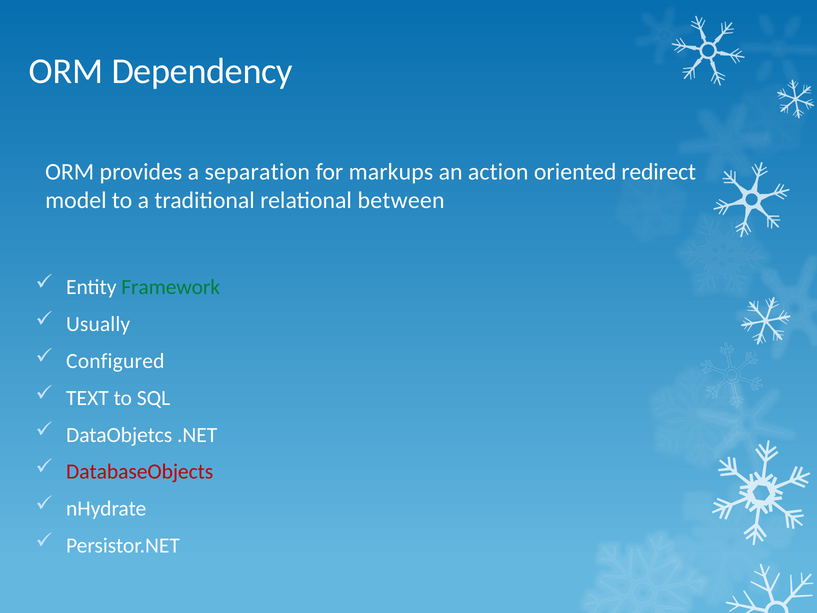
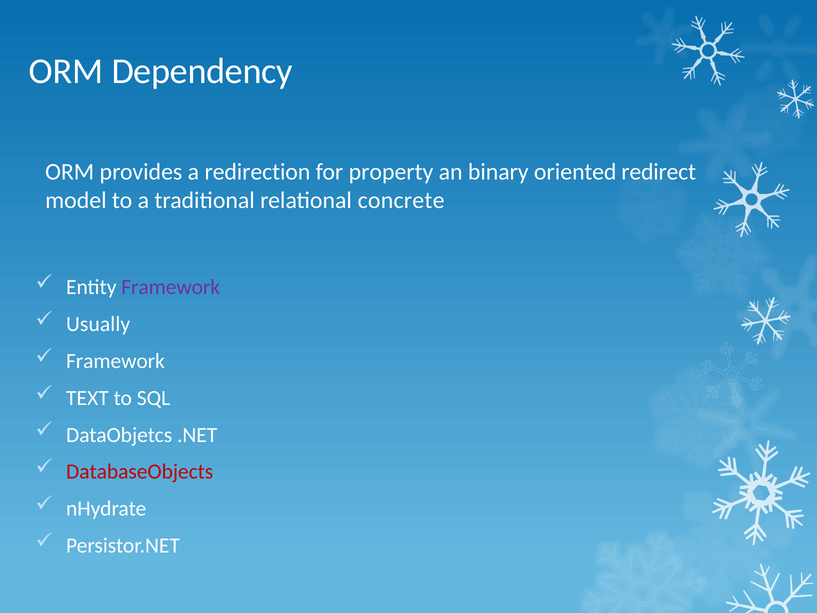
separation: separation -> redirection
markups: markups -> property
action: action -> binary
between: between -> concrete
Framework at (171, 287) colour: green -> purple
Configured at (115, 361): Configured -> Framework
